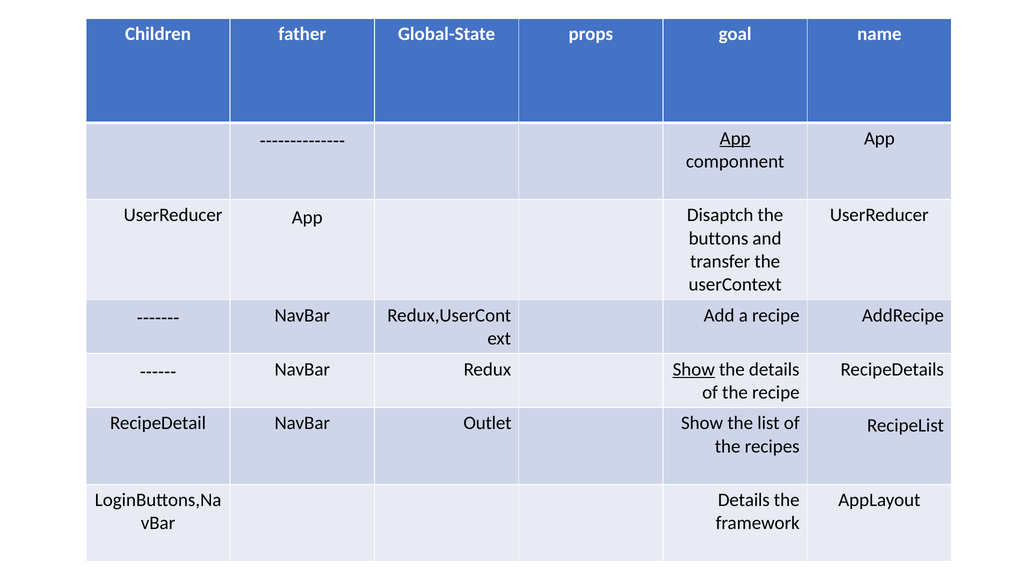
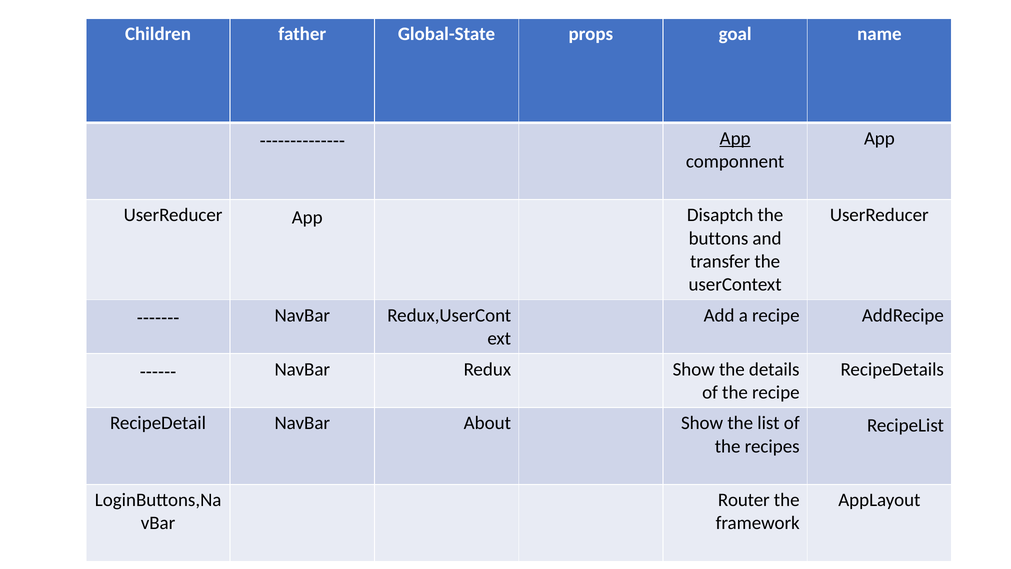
Show at (694, 369) underline: present -> none
Outlet: Outlet -> About
Details at (744, 500): Details -> Router
